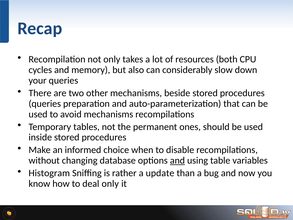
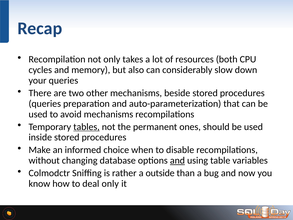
tables underline: none -> present
Histogram: Histogram -> Colmodctr
update: update -> outside
